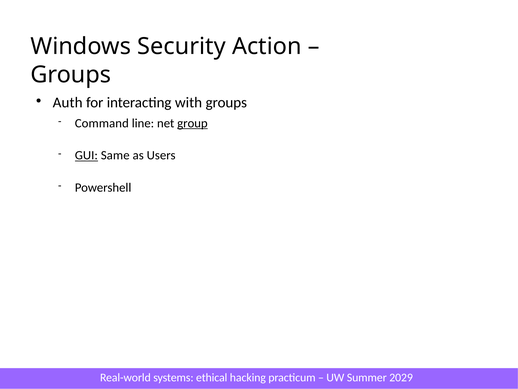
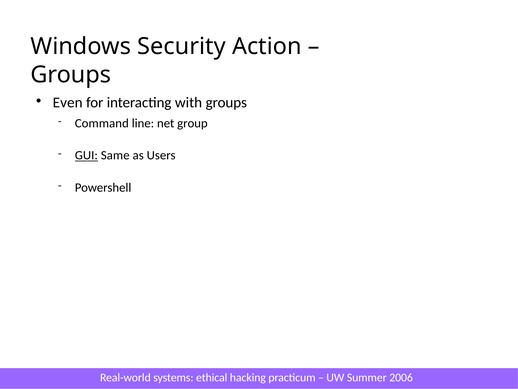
Auth: Auth -> Even
group underline: present -> none
2029: 2029 -> 2006
